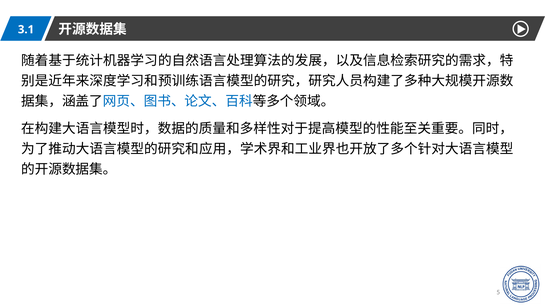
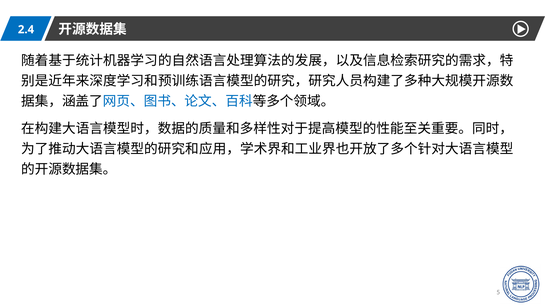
3.1: 3.1 -> 2.4
